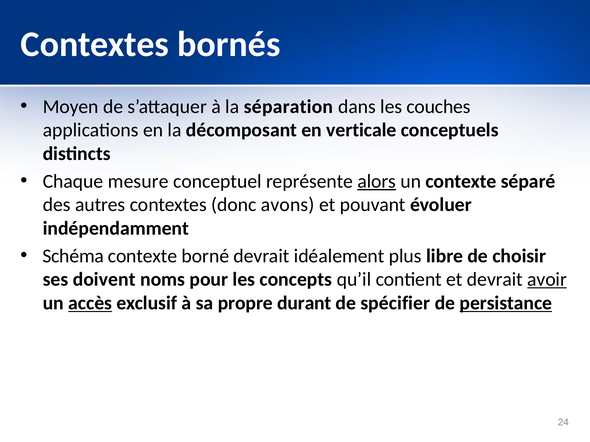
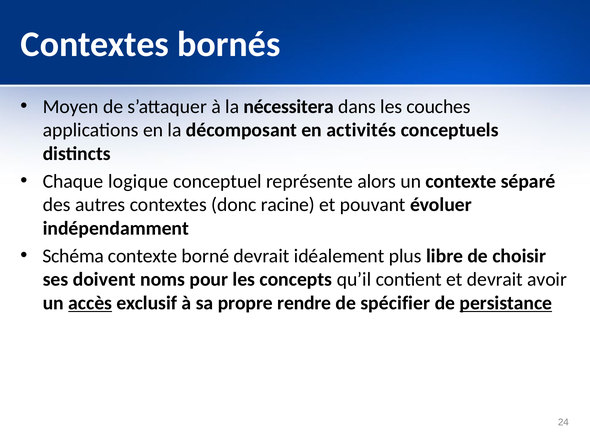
séparation: séparation -> nécessitera
verticale: verticale -> activités
mesure: mesure -> logique
alors underline: present -> none
avons: avons -> racine
avoir underline: present -> none
durant: durant -> rendre
